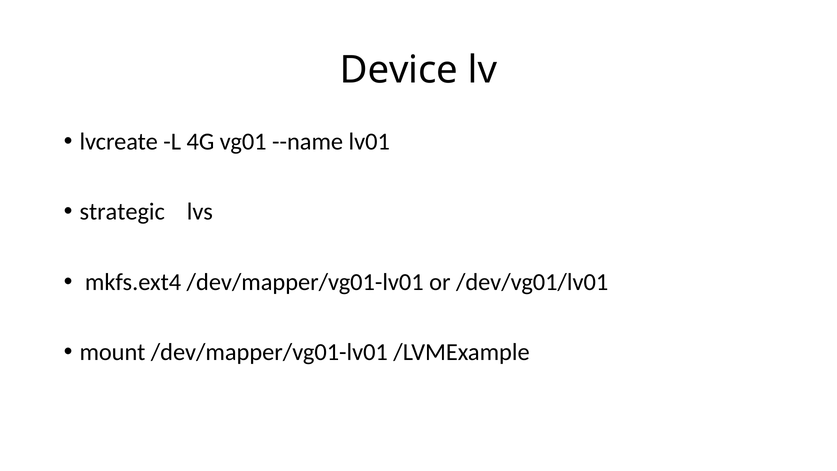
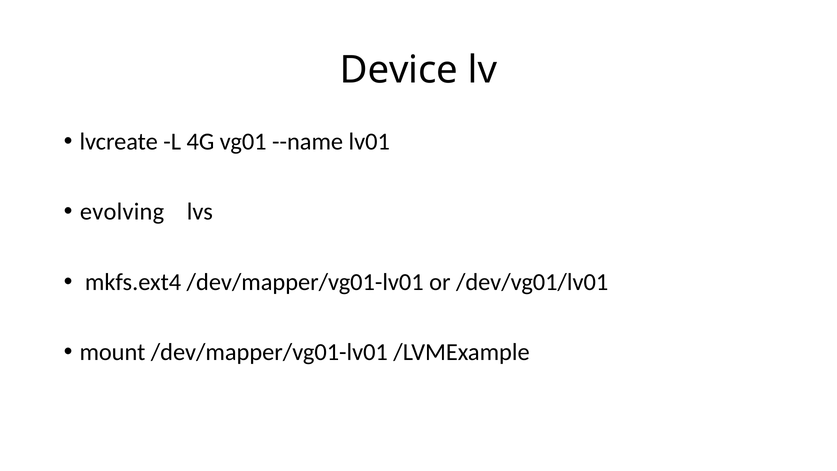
strategic: strategic -> evolving
